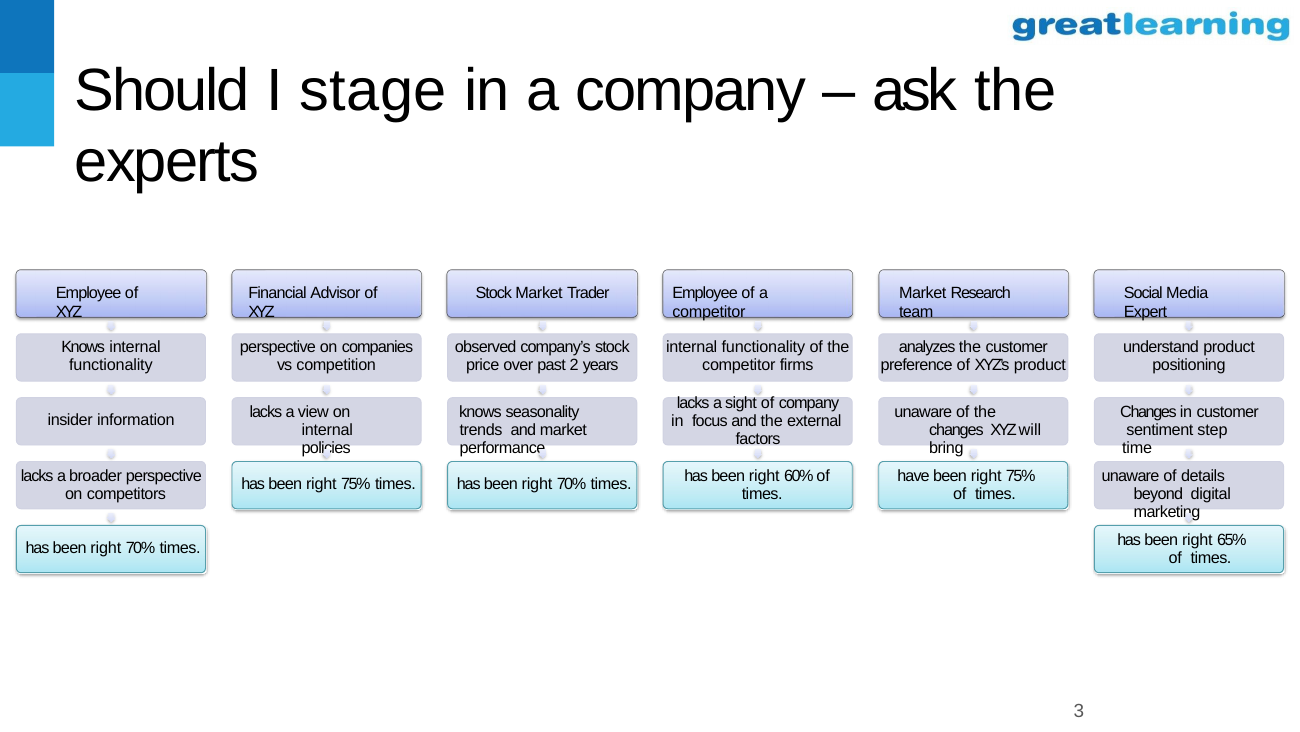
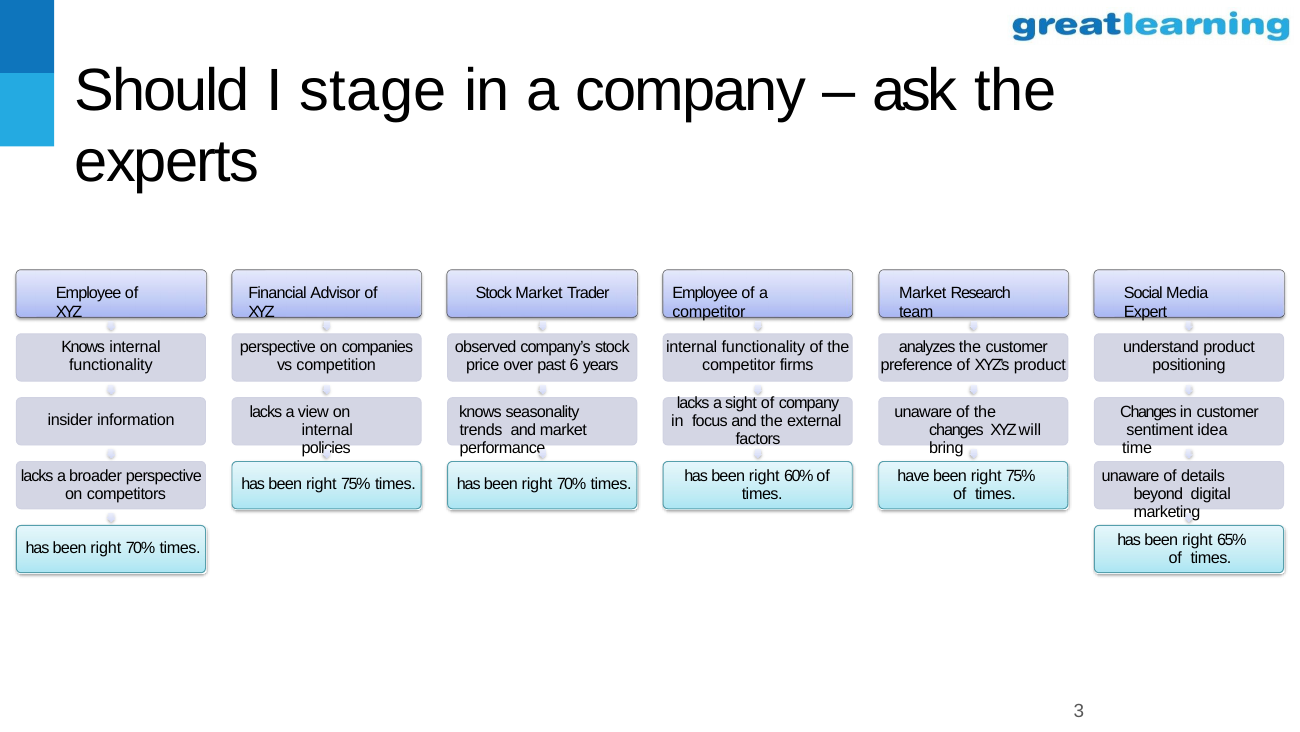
2: 2 -> 6
step: step -> idea
